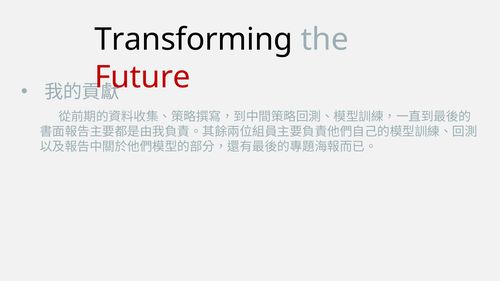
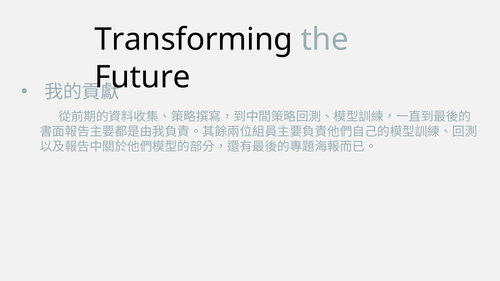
Future colour: red -> black
